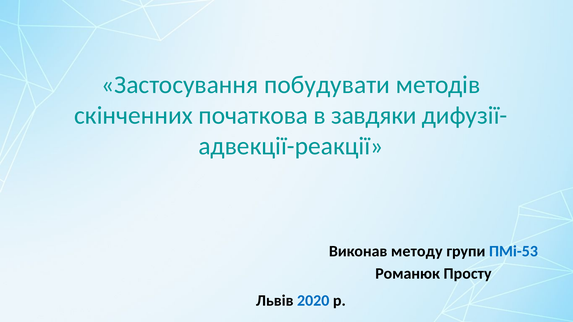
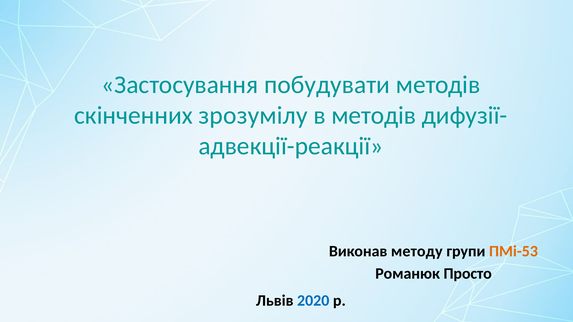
початкова: початкова -> зрозумілу
в завдяки: завдяки -> методів
ПМі-53 colour: blue -> orange
Просту: Просту -> Просто
